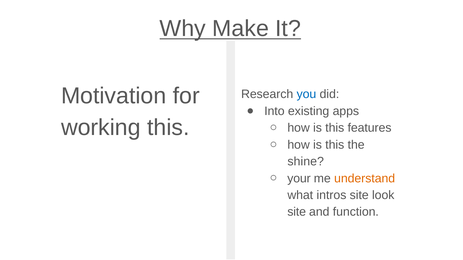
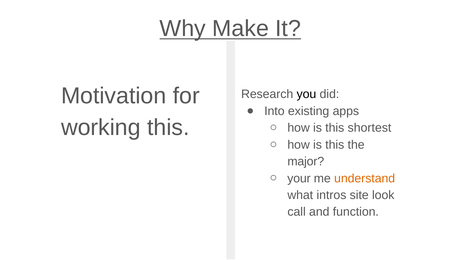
you colour: blue -> black
features: features -> shortest
shine: shine -> major
site at (297, 212): site -> call
